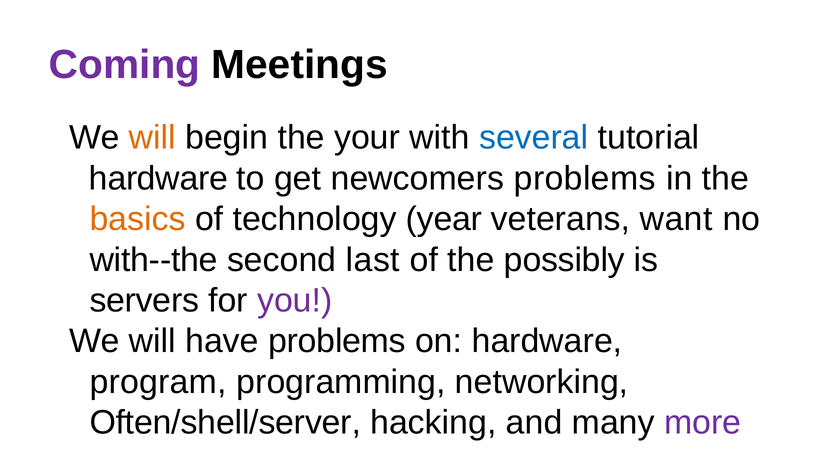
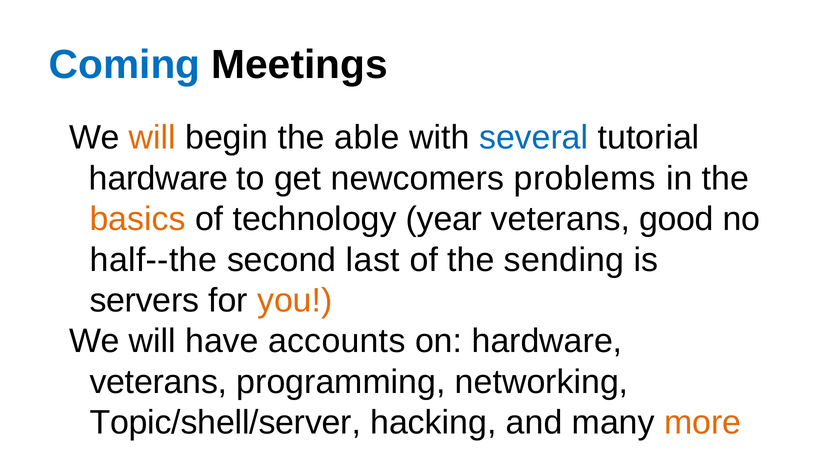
Coming colour: purple -> blue
your: your -> able
want: want -> good
with--the: with--the -> half--the
possibly: possibly -> sending
you colour: purple -> orange
have problems: problems -> accounts
program at (158, 382): program -> veterans
Often/shell/server: Often/shell/server -> Topic/shell/server
more colour: purple -> orange
